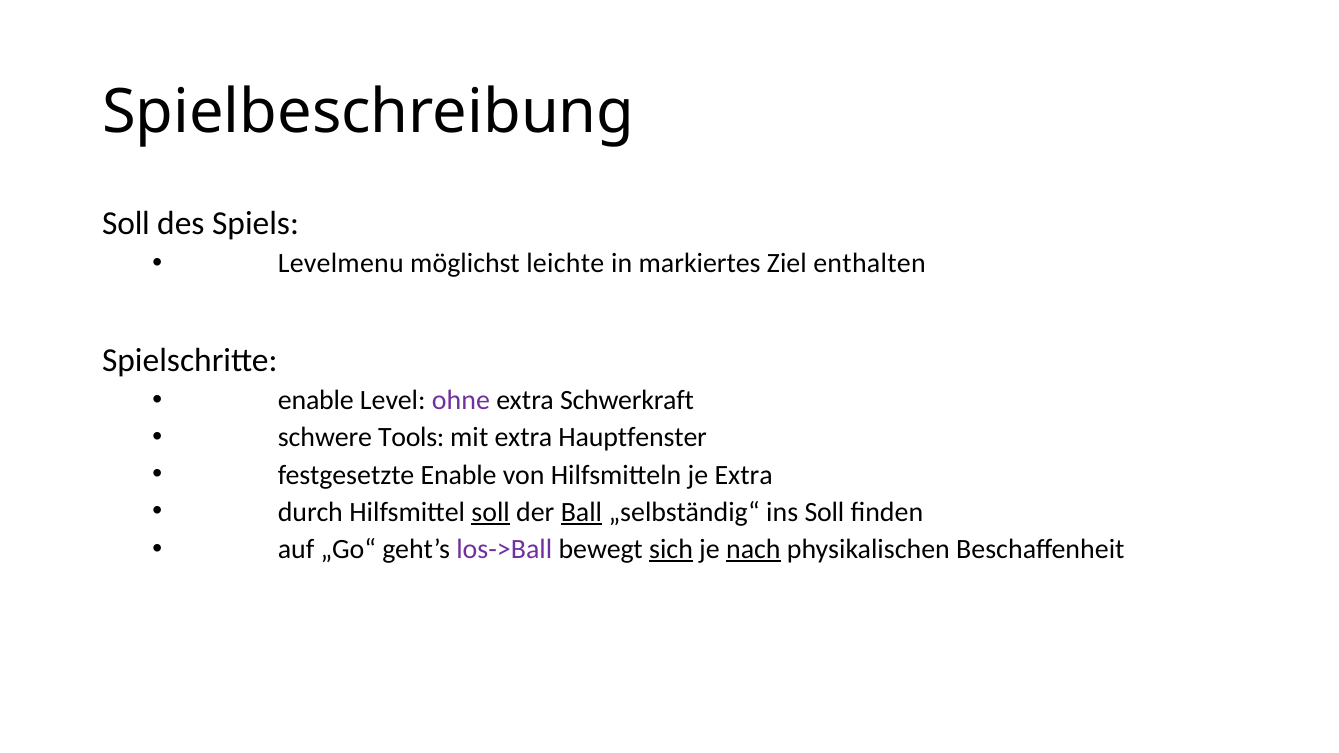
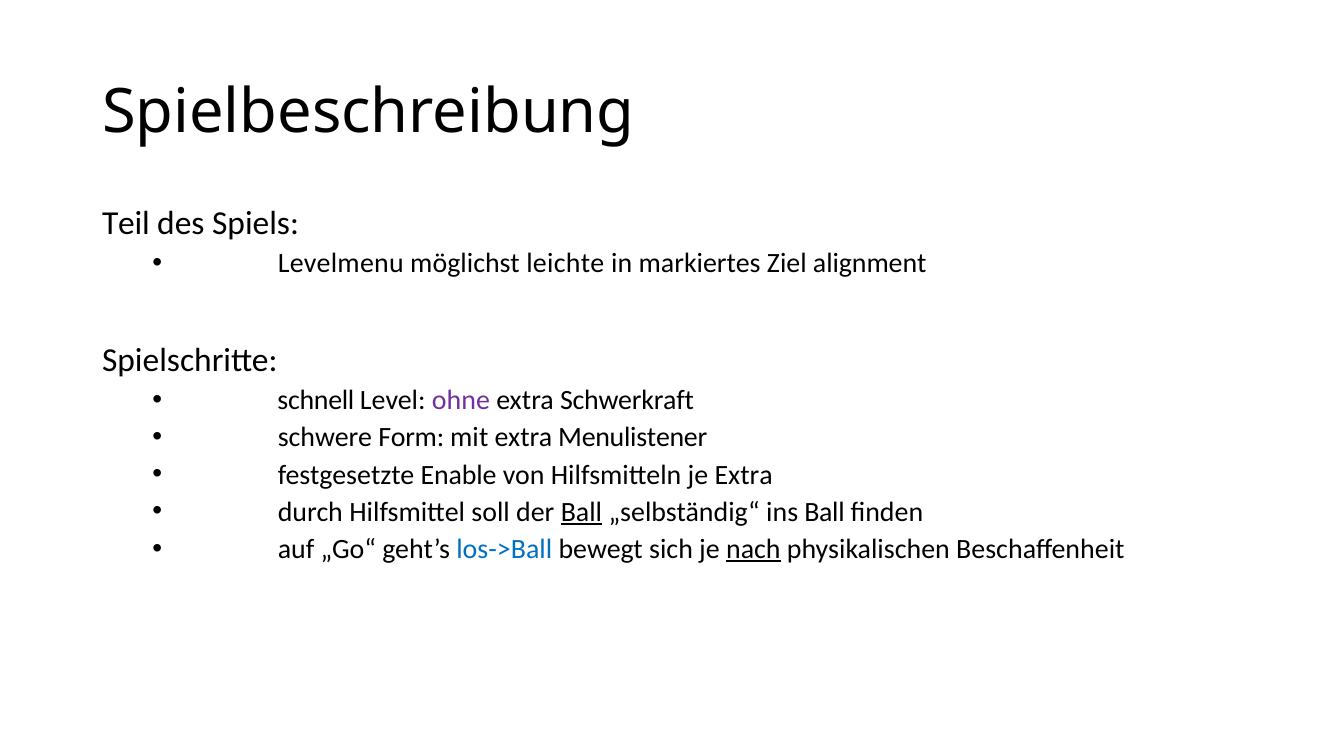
Soll at (126, 223): Soll -> Teil
enthalten: enthalten -> alignment
enable at (316, 401): enable -> schnell
Tools: Tools -> Form
Hauptfenster: Hauptfenster -> Menulistener
soll at (491, 512) underline: present -> none
ins Soll: Soll -> Ball
los->Ball colour: purple -> blue
sich underline: present -> none
